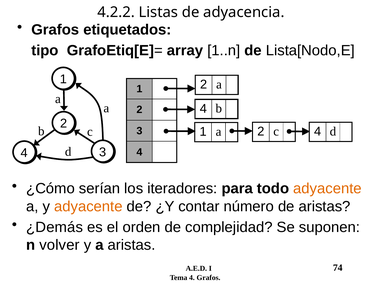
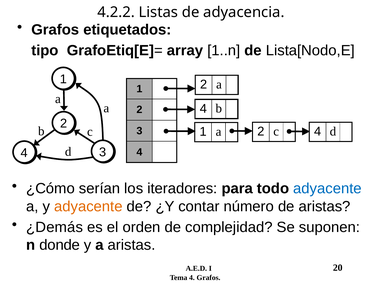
adyacente at (327, 189) colour: orange -> blue
volver: volver -> donde
74: 74 -> 20
